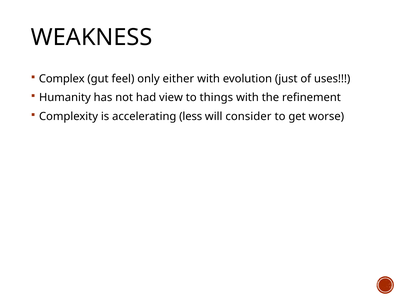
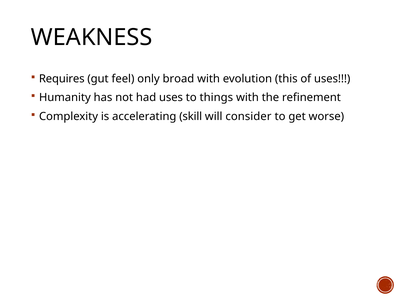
Complex: Complex -> Requires
either: either -> broad
just: just -> this
had view: view -> uses
less: less -> skill
